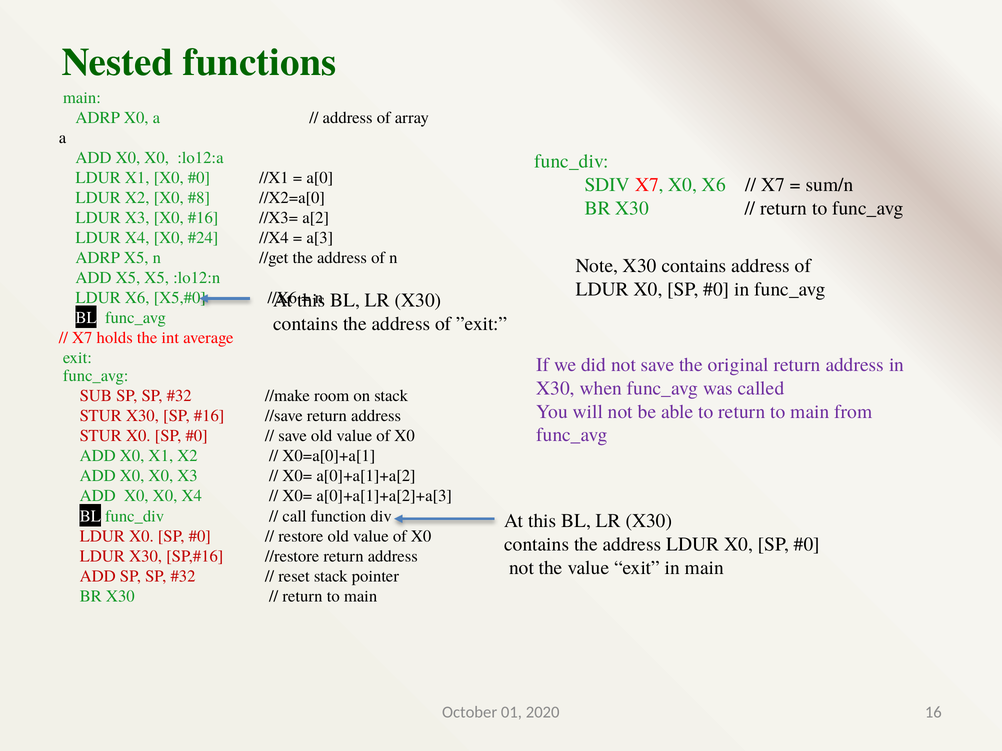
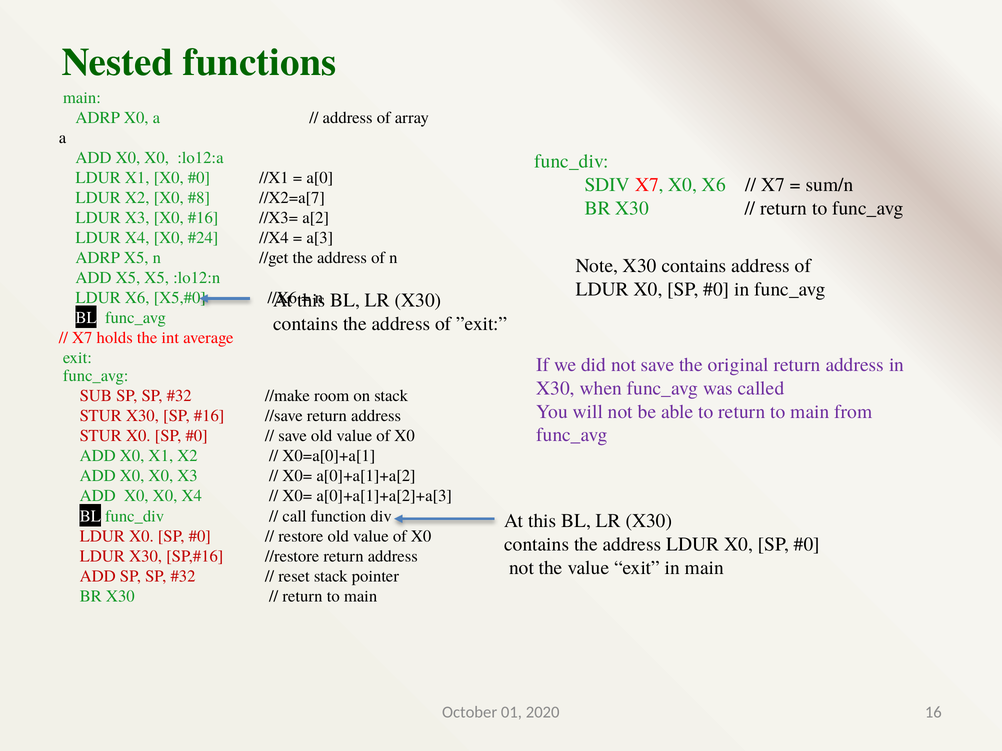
//X2=a[0: //X2=a[0 -> //X2=a[7
